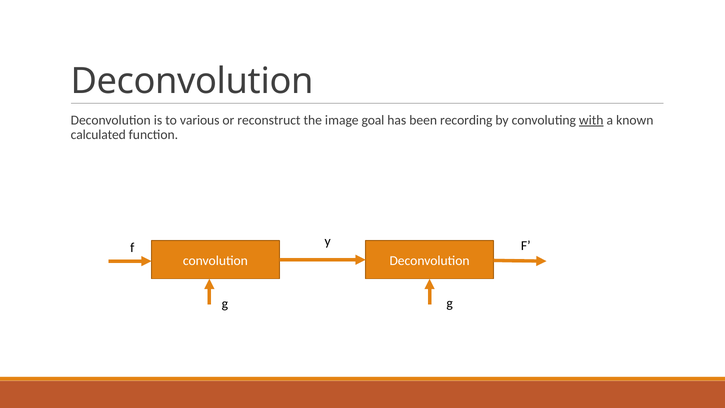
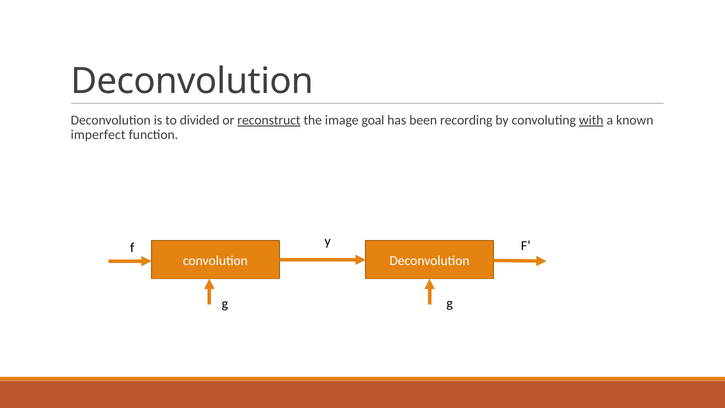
various: various -> divided
reconstruct underline: none -> present
calculated: calculated -> imperfect
